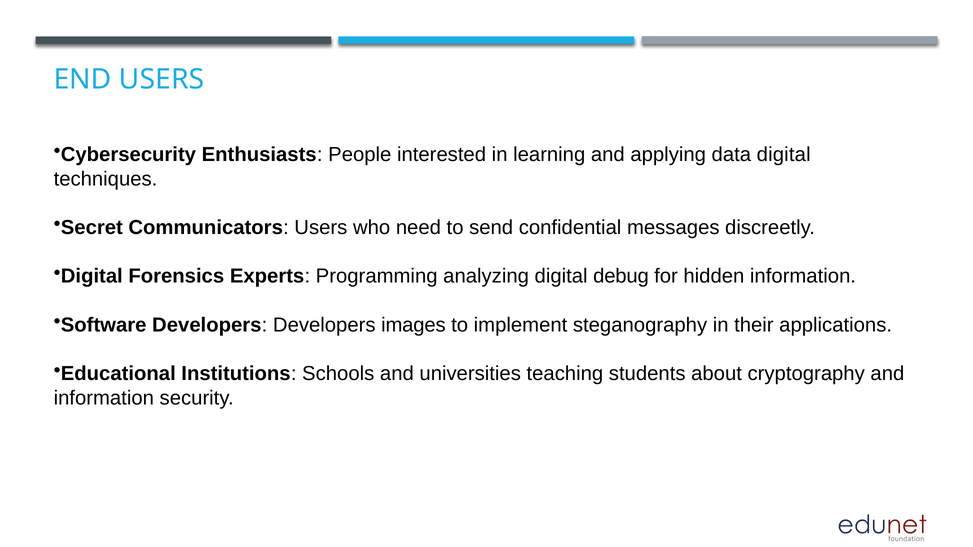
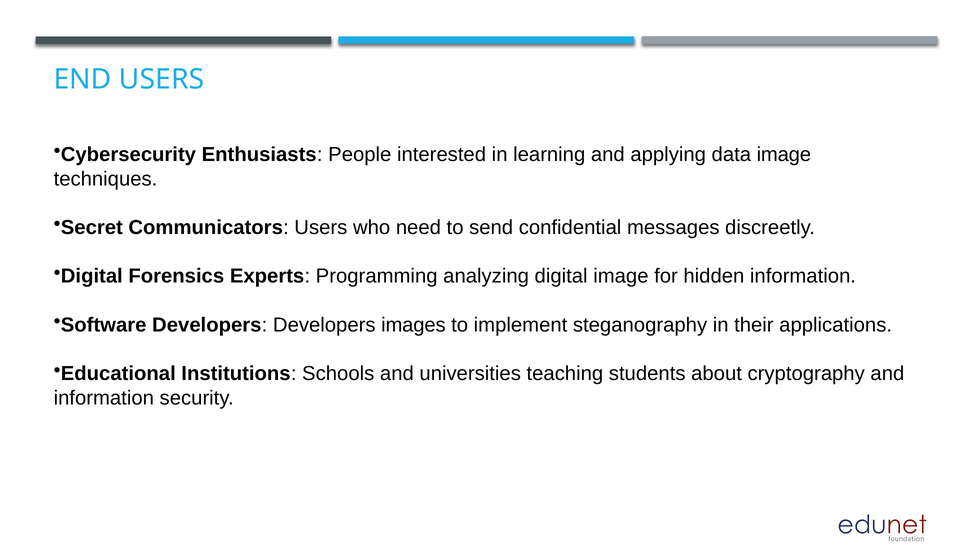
data digital: digital -> image
digital debug: debug -> image
